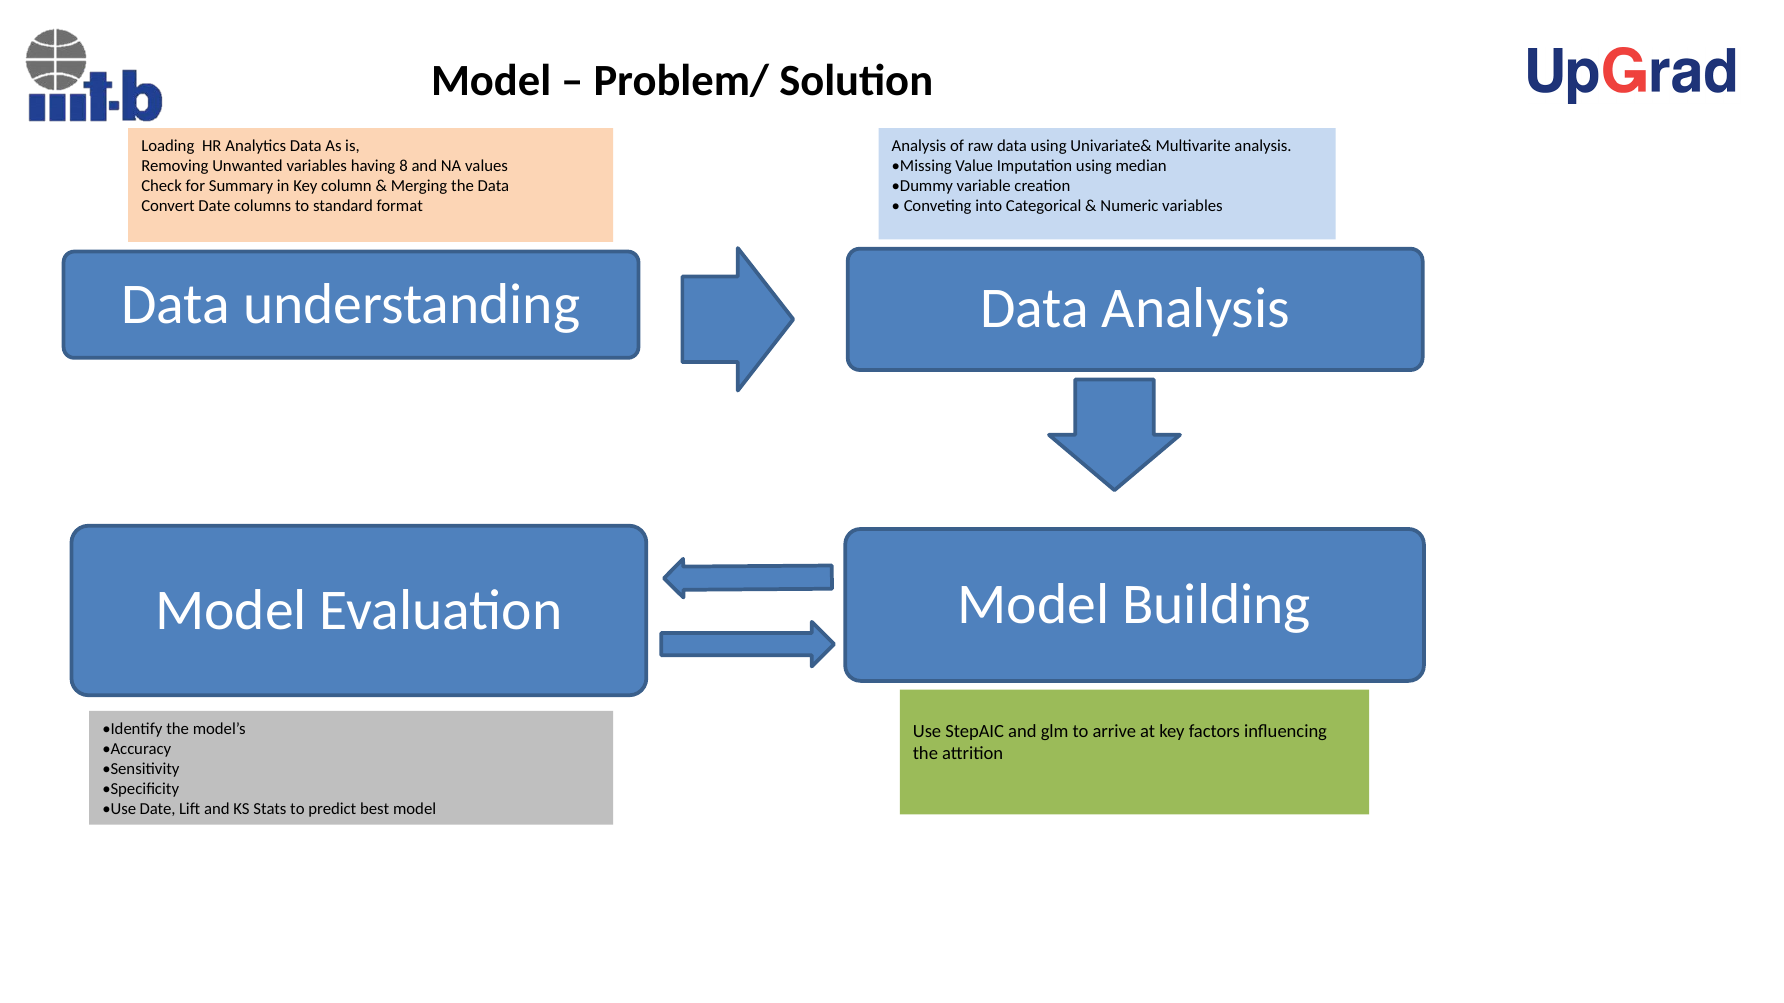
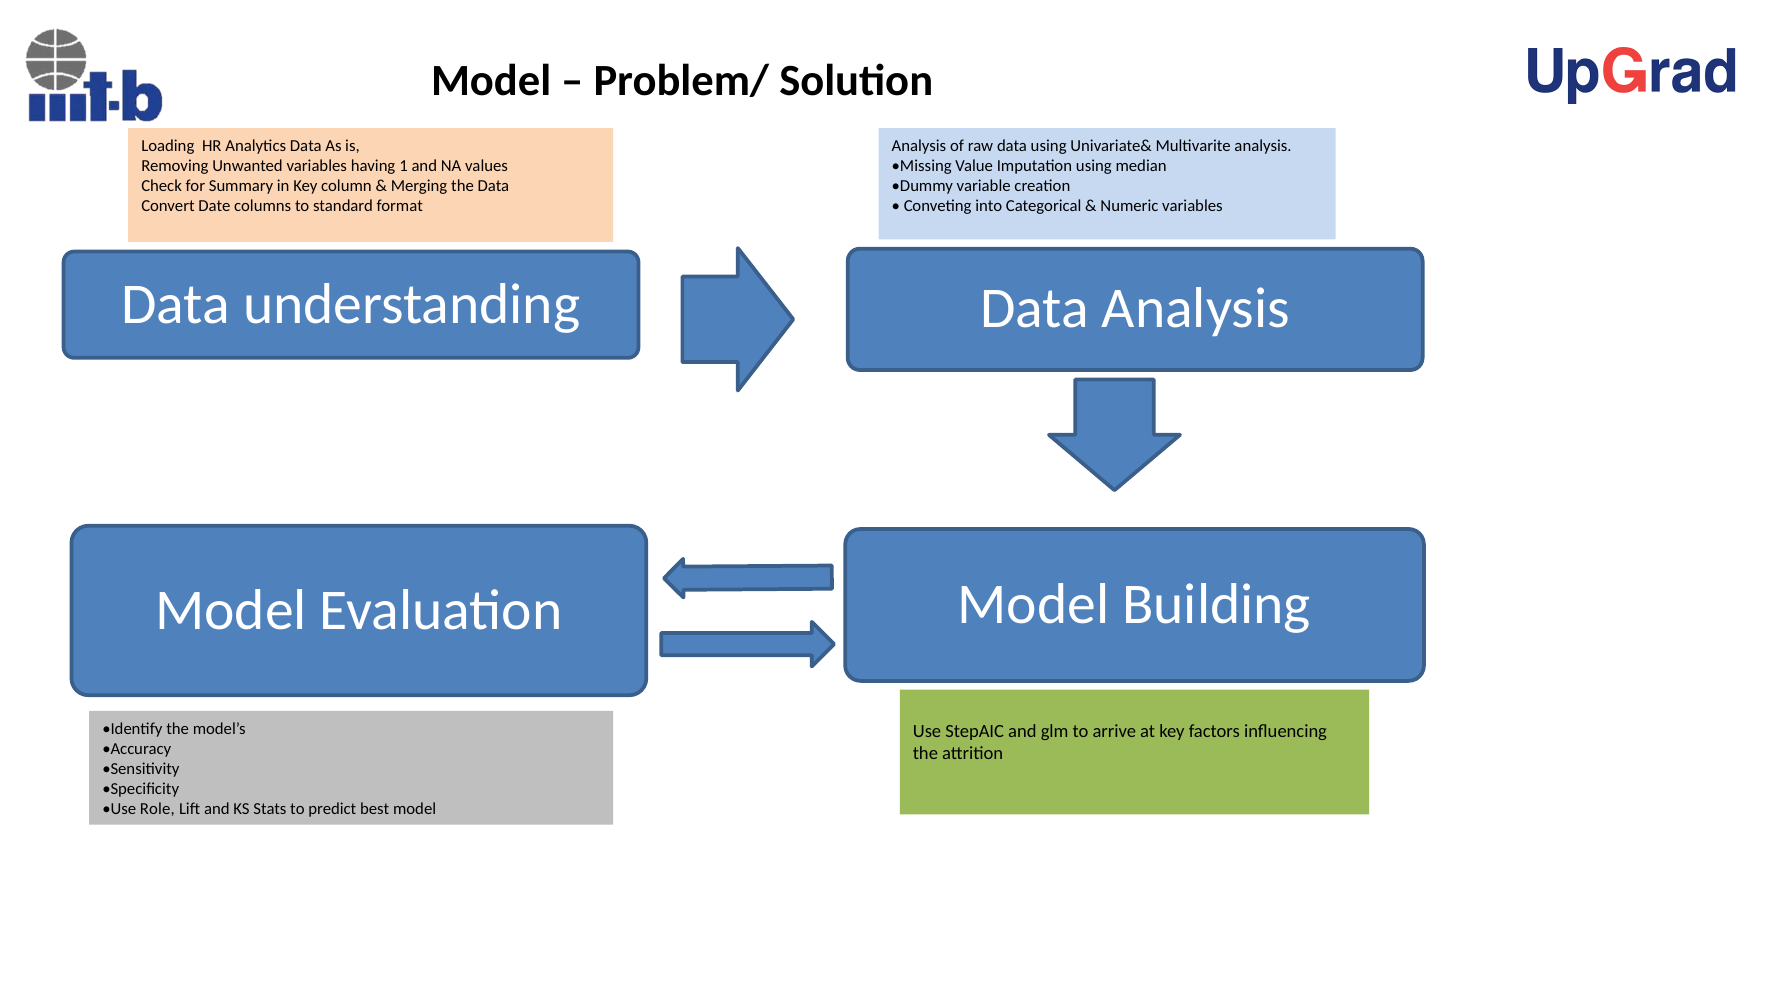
8: 8 -> 1
Use Date: Date -> Role
